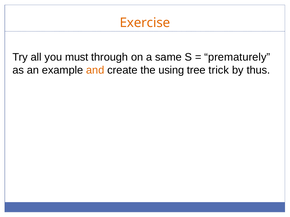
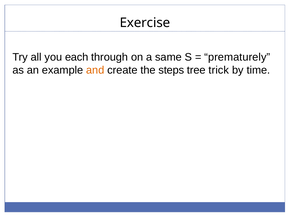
Exercise colour: orange -> black
must: must -> each
using: using -> steps
thus: thus -> time
